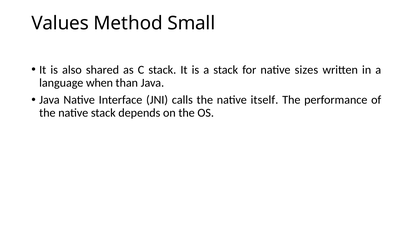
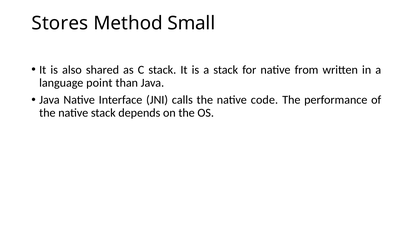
Values: Values -> Stores
sizes: sizes -> from
when: when -> point
itself: itself -> code
